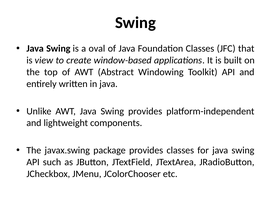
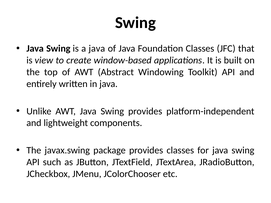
a oval: oval -> java
